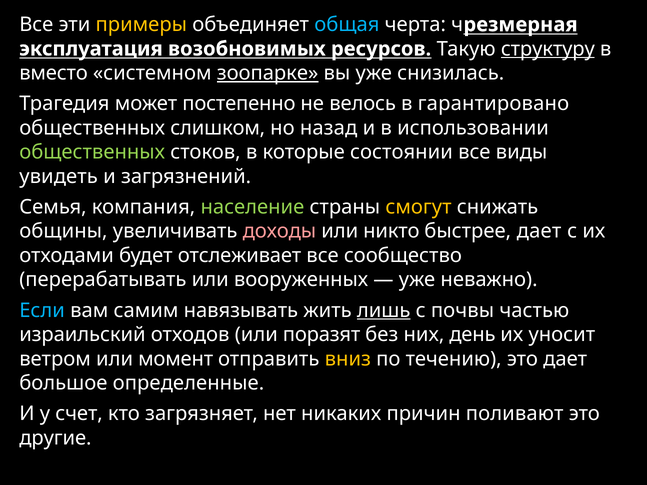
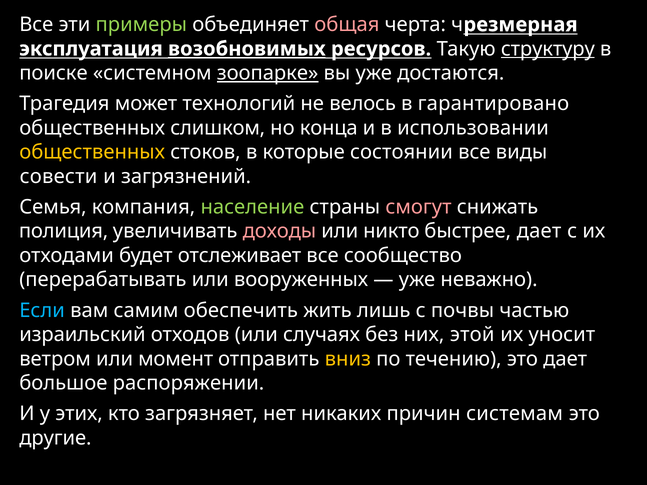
примеры colour: yellow -> light green
общая colour: light blue -> pink
возобновимых underline: none -> present
вместо: вместо -> поиске
снизилась: снизилась -> достаются
постепенно: постепенно -> технологий
назад: назад -> конца
общественных at (92, 152) colour: light green -> yellow
увидеть: увидеть -> совести
смогут colour: yellow -> pink
общины: общины -> полиция
навязывать: навязывать -> обеспечить
лишь underline: present -> none
поразят: поразят -> случаях
день: день -> этой
определенные: определенные -> распоряжении
счет: счет -> этих
поливают: поливают -> системам
